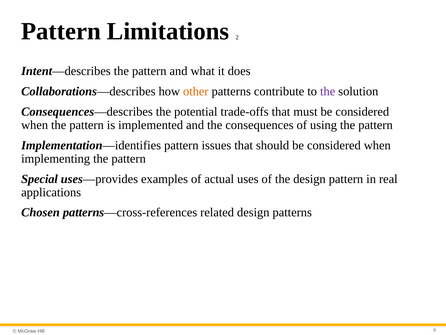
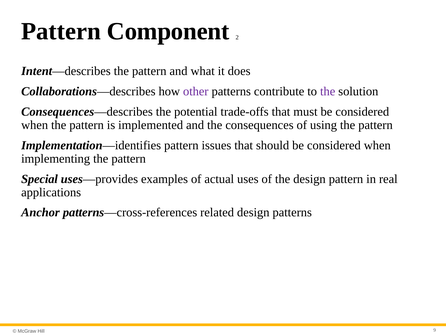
Limitations: Limitations -> Component
other colour: orange -> purple
Chosen: Chosen -> Anchor
